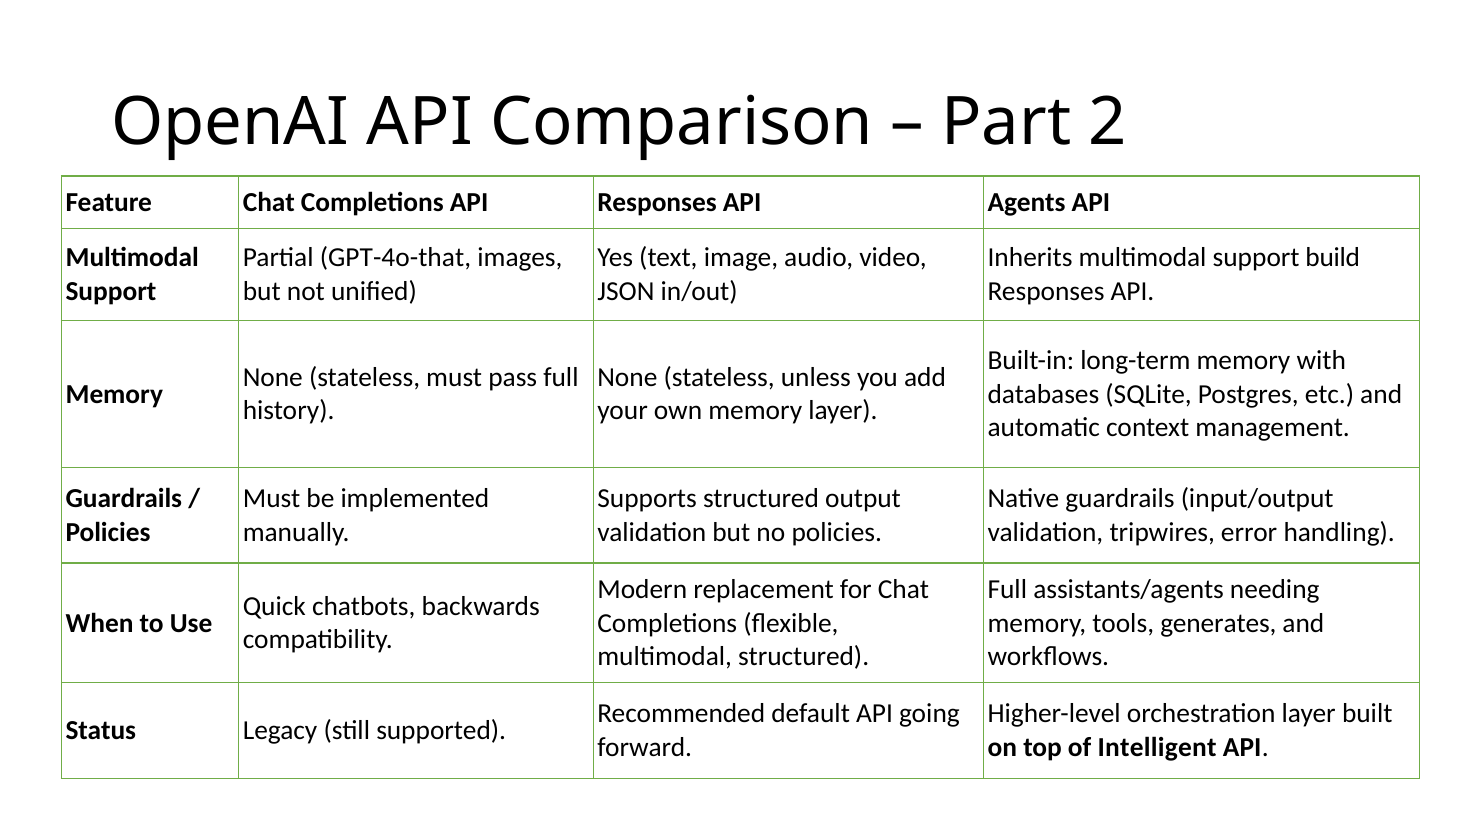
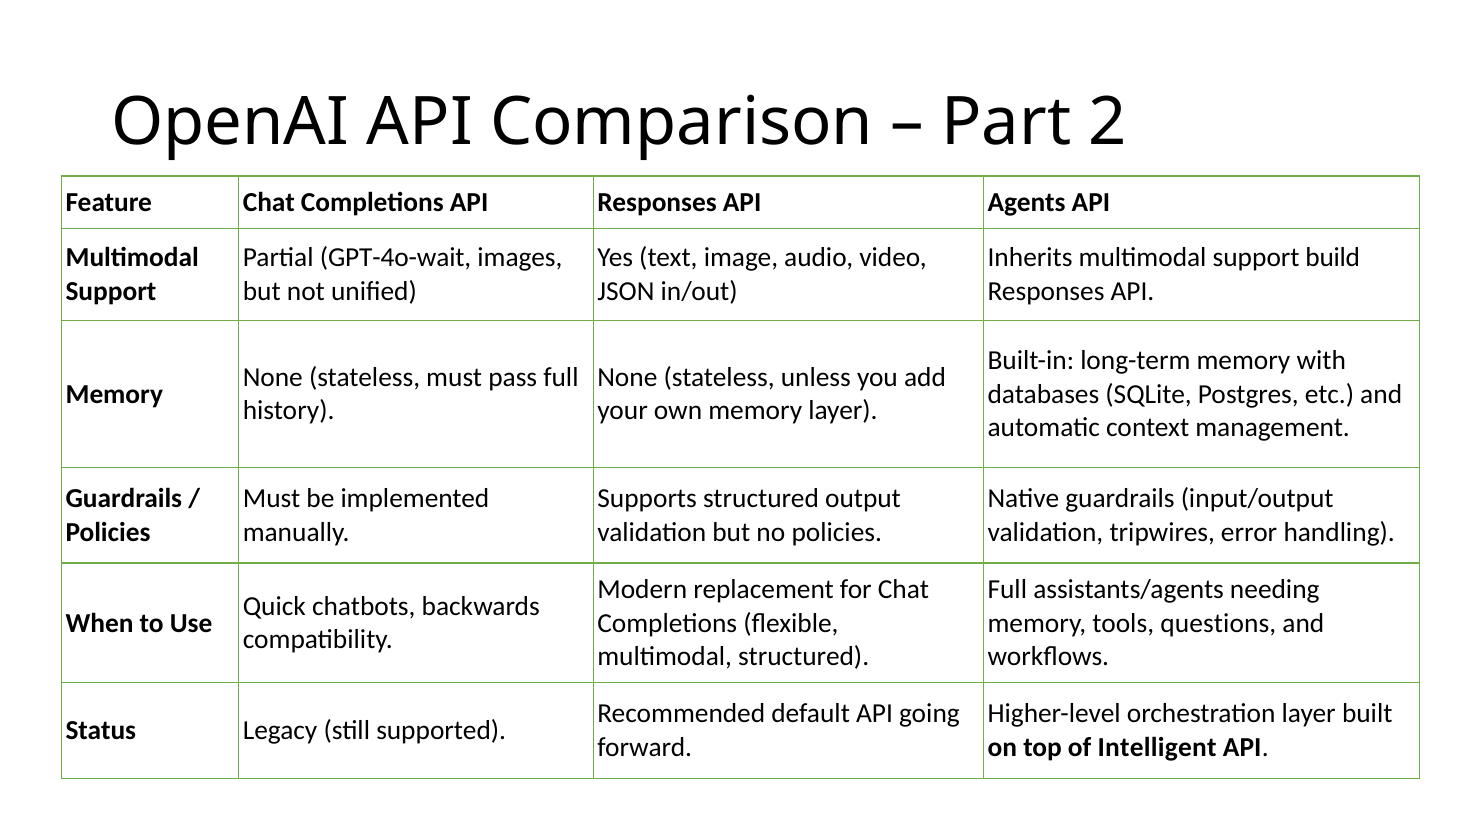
GPT-4o-that: GPT-4o-that -> GPT-4o-wait
generates: generates -> questions
